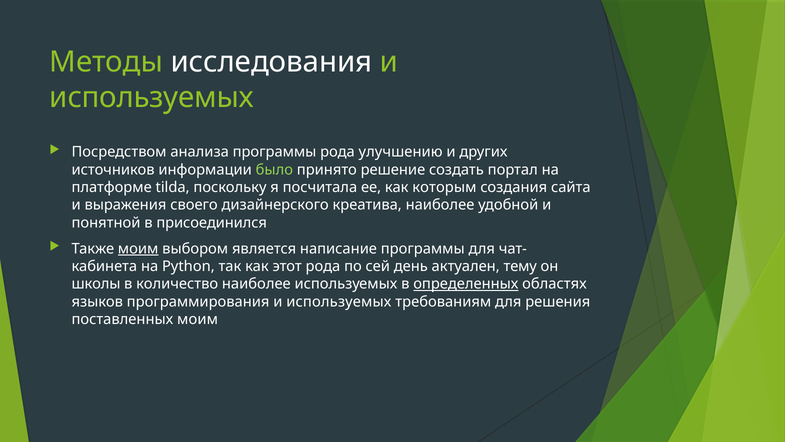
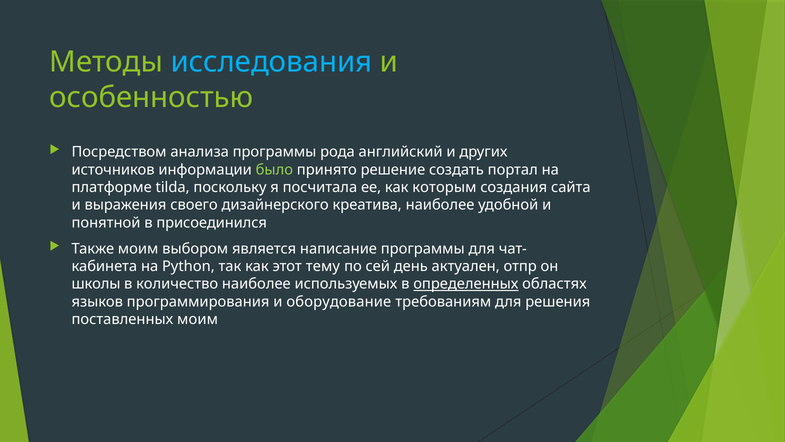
исследования colour: white -> light blue
используемых at (152, 97): используемых -> особенностью
улучшению: улучшению -> английский
моим at (138, 248) underline: present -> none
этот рода: рода -> тему
тему: тему -> отпр
программирования и используемых: используемых -> оборудование
